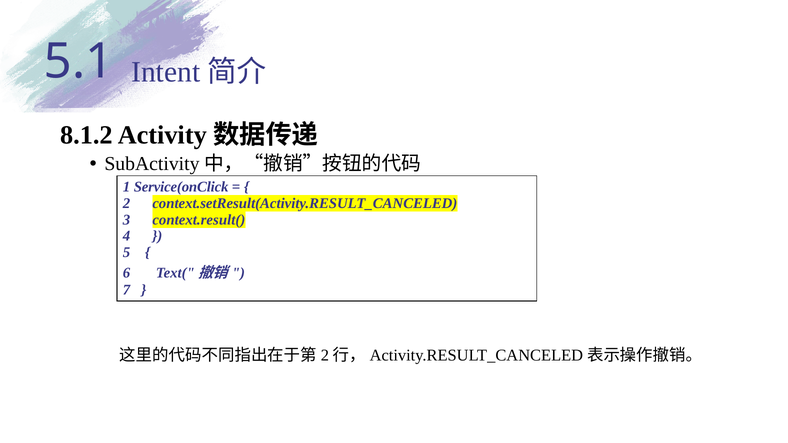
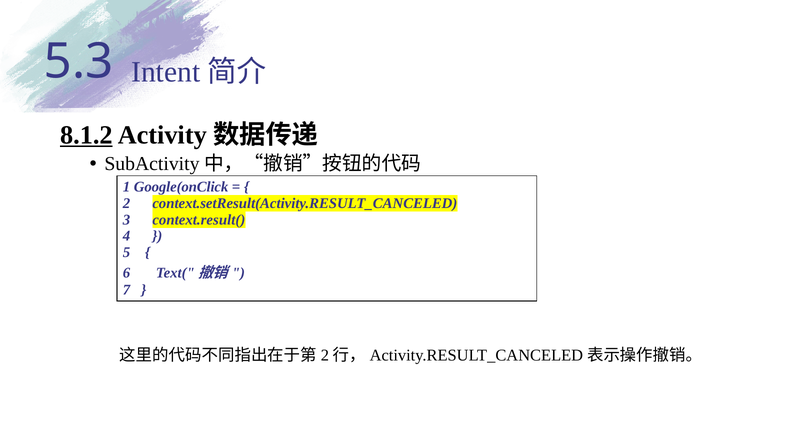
5.1: 5.1 -> 5.3
8.1.2 underline: none -> present
Service(onClick: Service(onClick -> Google(onClick
